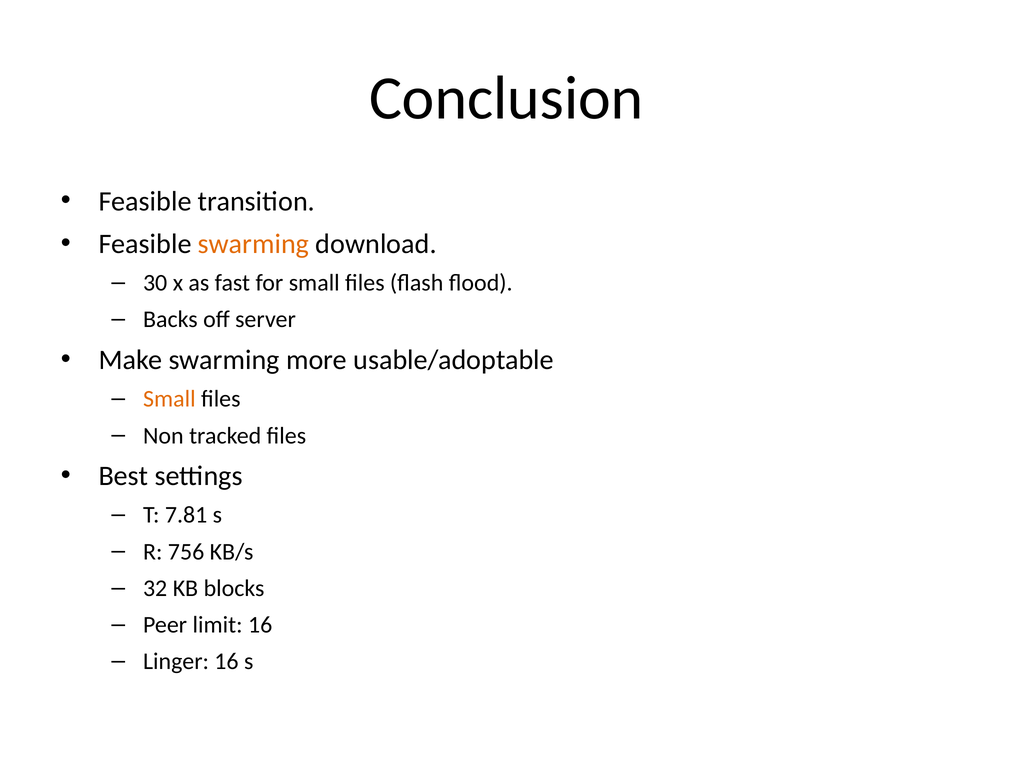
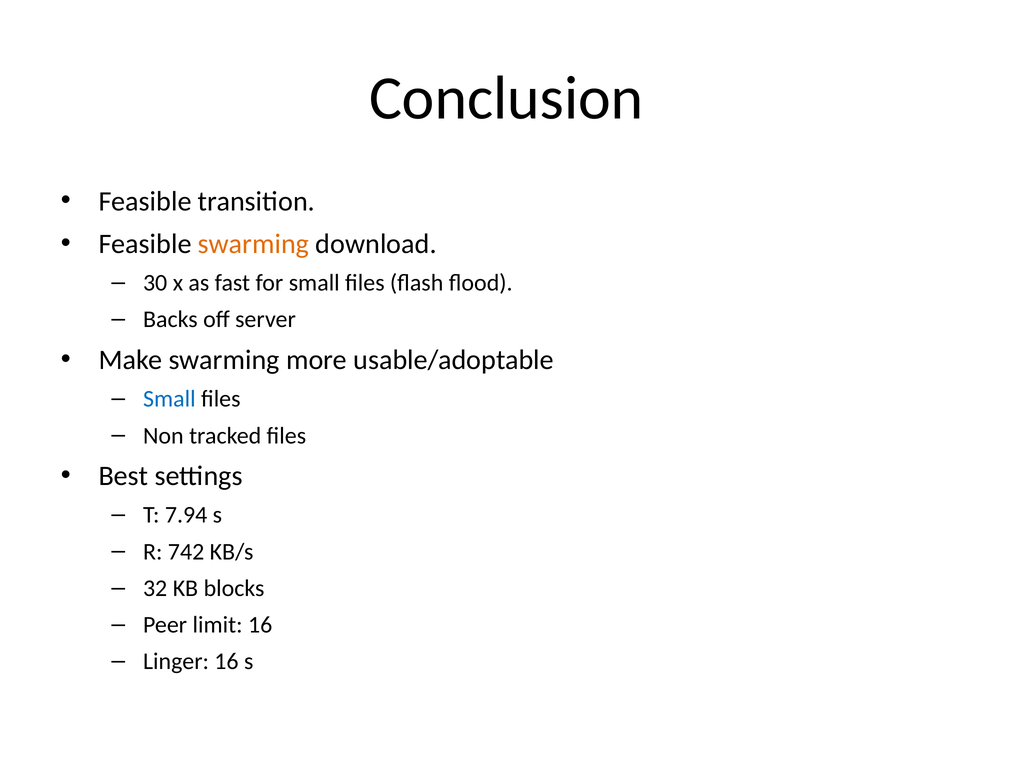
Small at (169, 399) colour: orange -> blue
7.81: 7.81 -> 7.94
756: 756 -> 742
